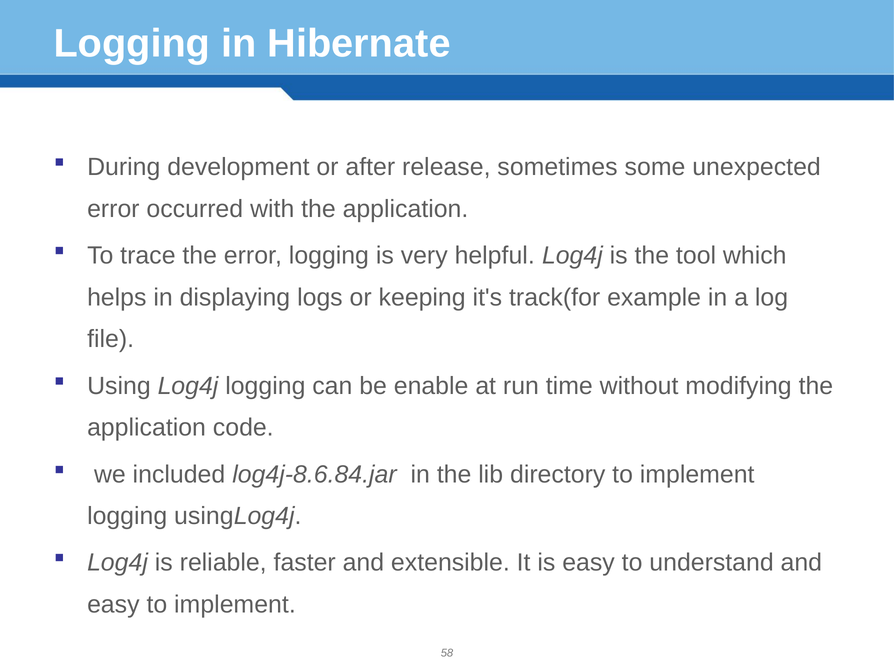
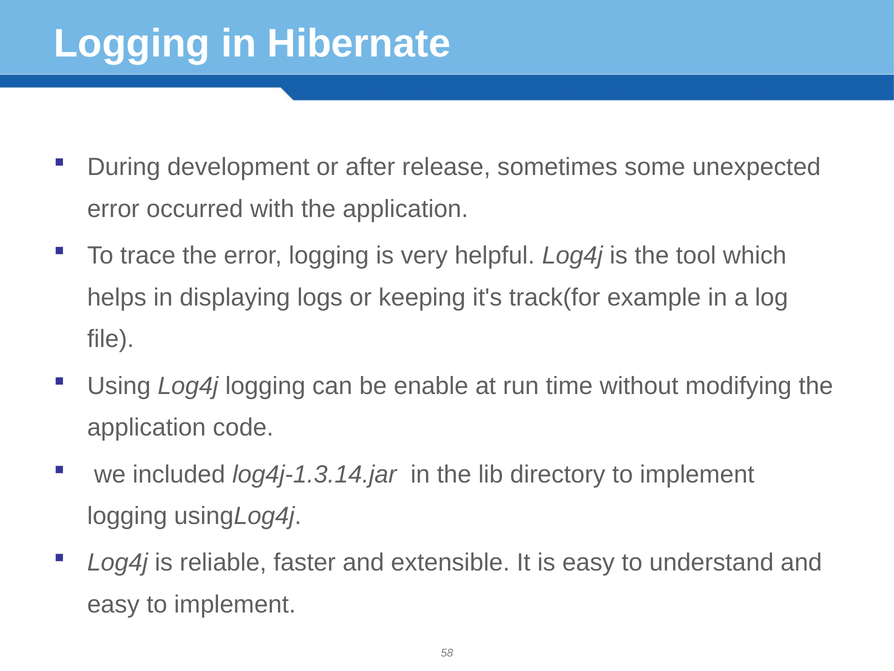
log4j-8.6.84.jar: log4j-8.6.84.jar -> log4j-1.3.14.jar
